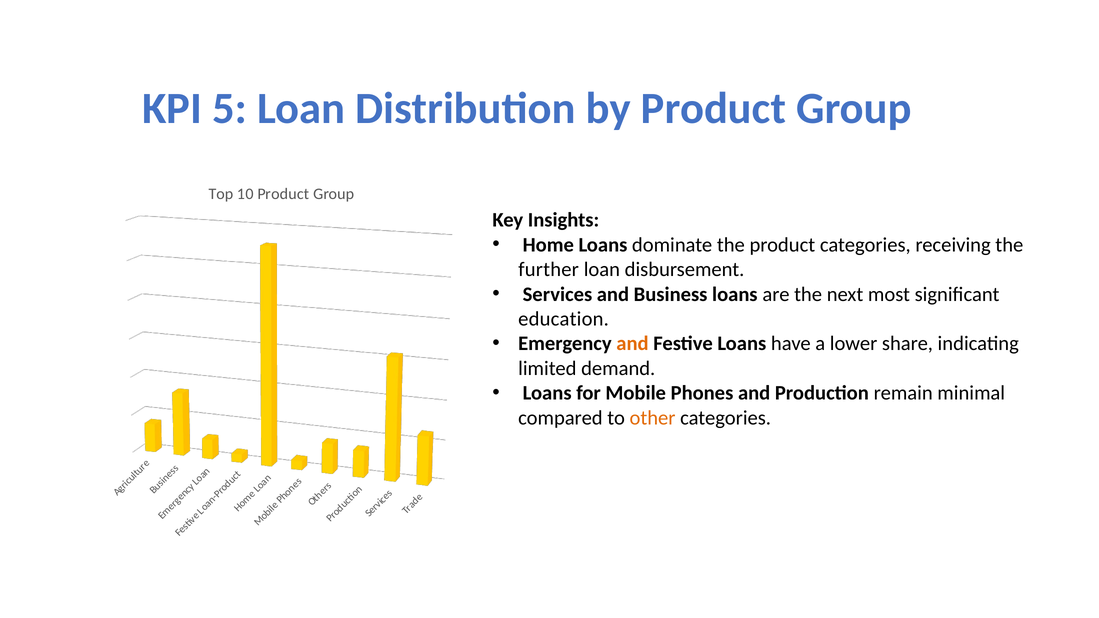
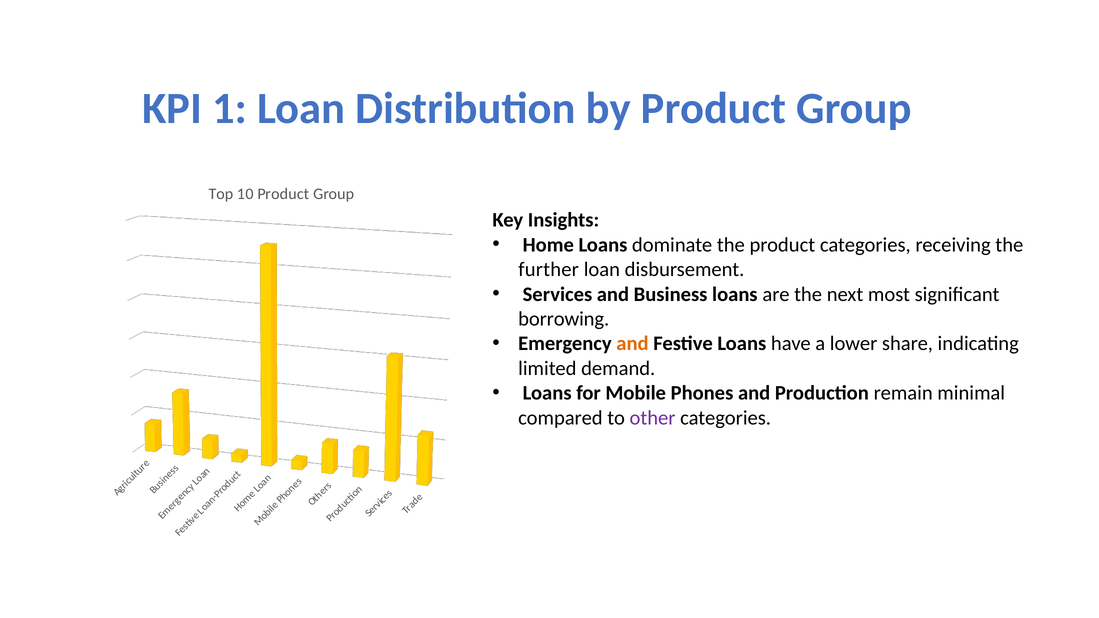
5: 5 -> 1
education: education -> borrowing
other colour: orange -> purple
